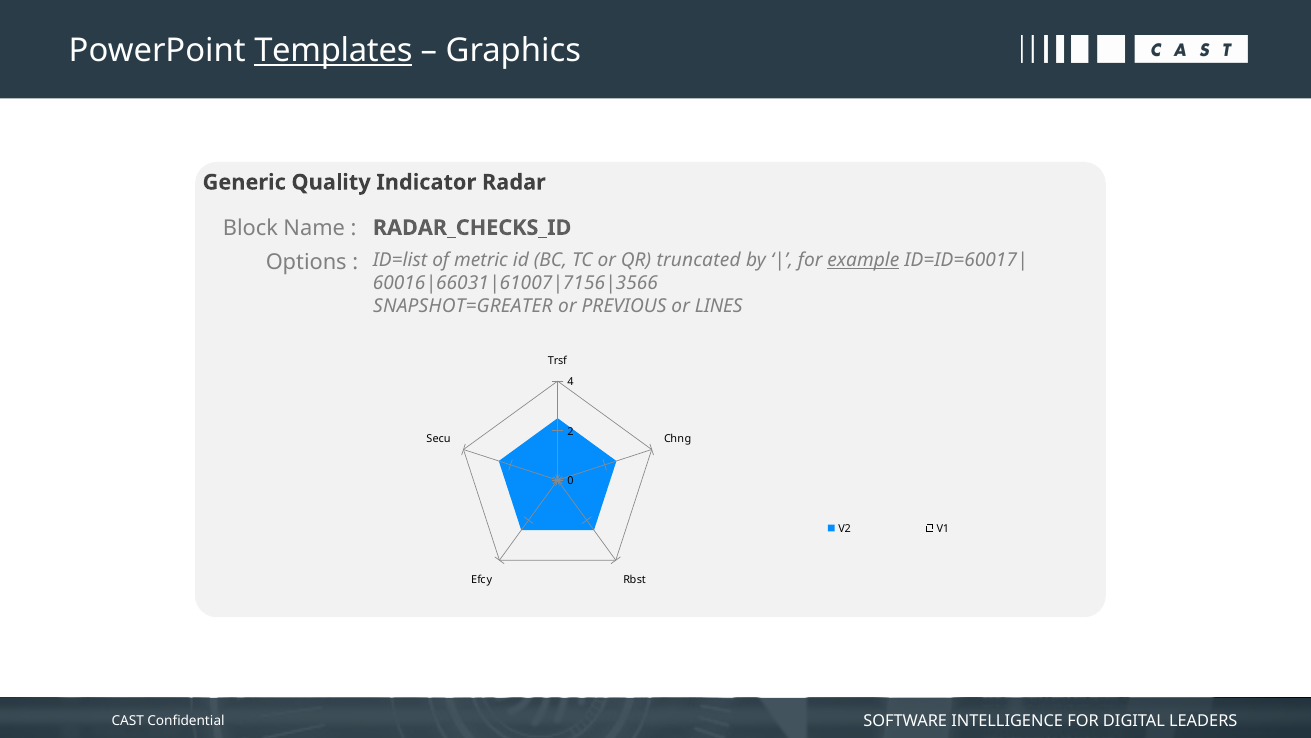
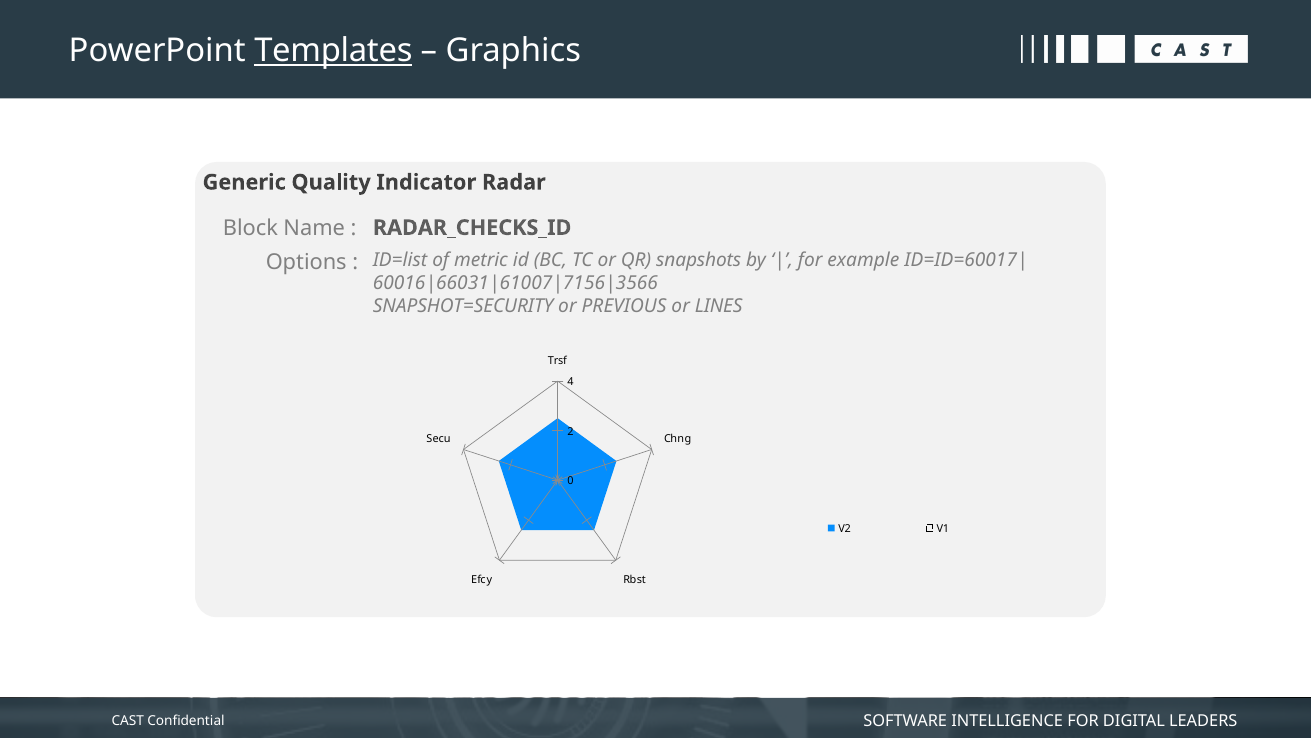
truncated: truncated -> snapshots
example underline: present -> none
SNAPSHOT=GREATER: SNAPSHOT=GREATER -> SNAPSHOT=SECURITY
